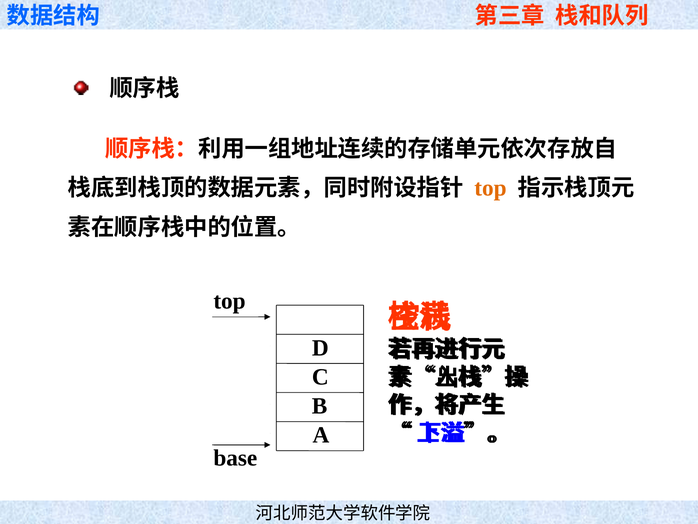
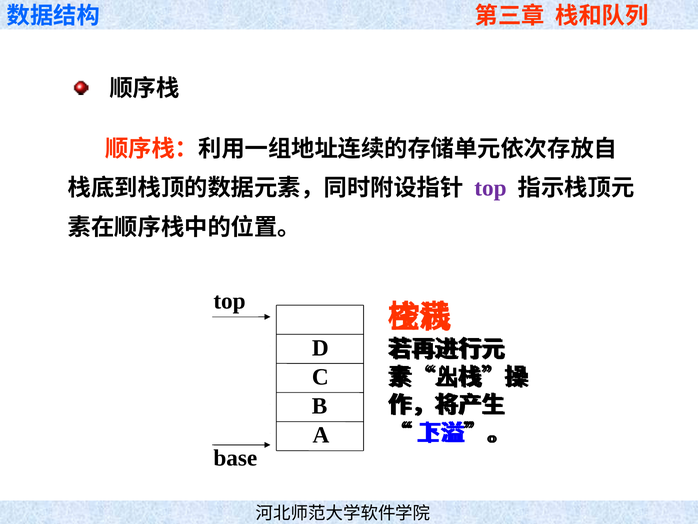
top at (490, 188) colour: orange -> purple
